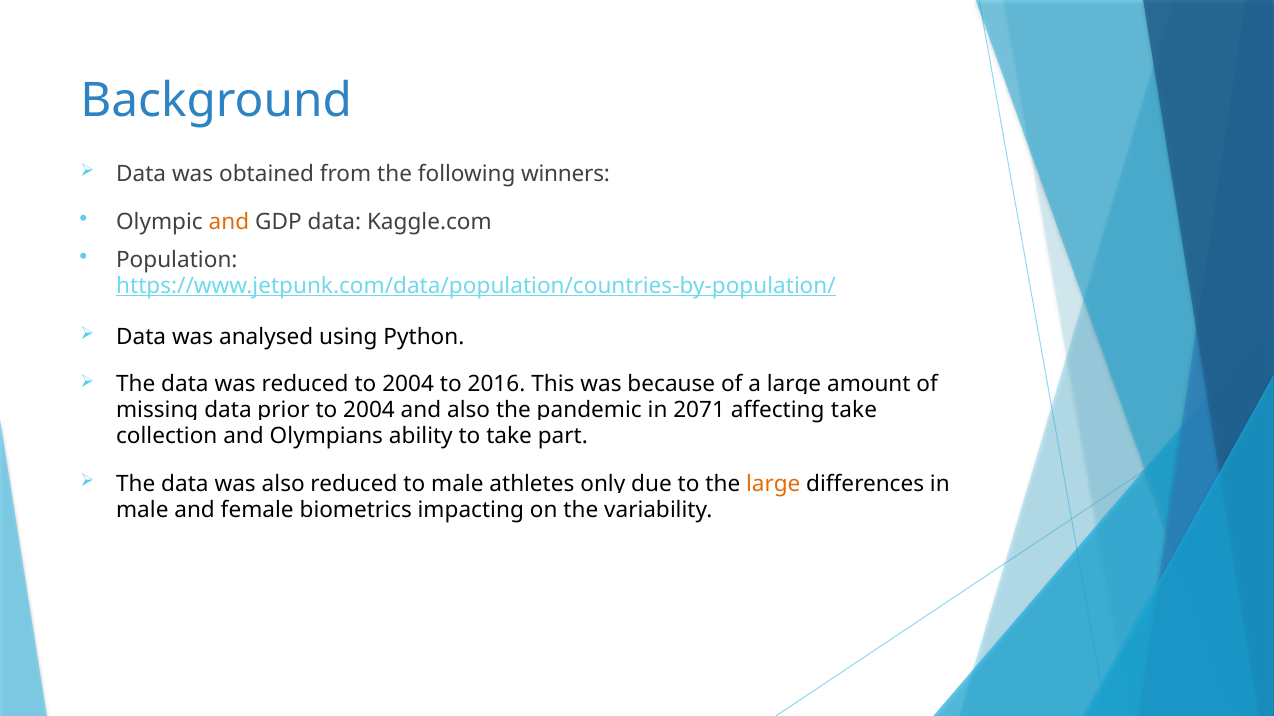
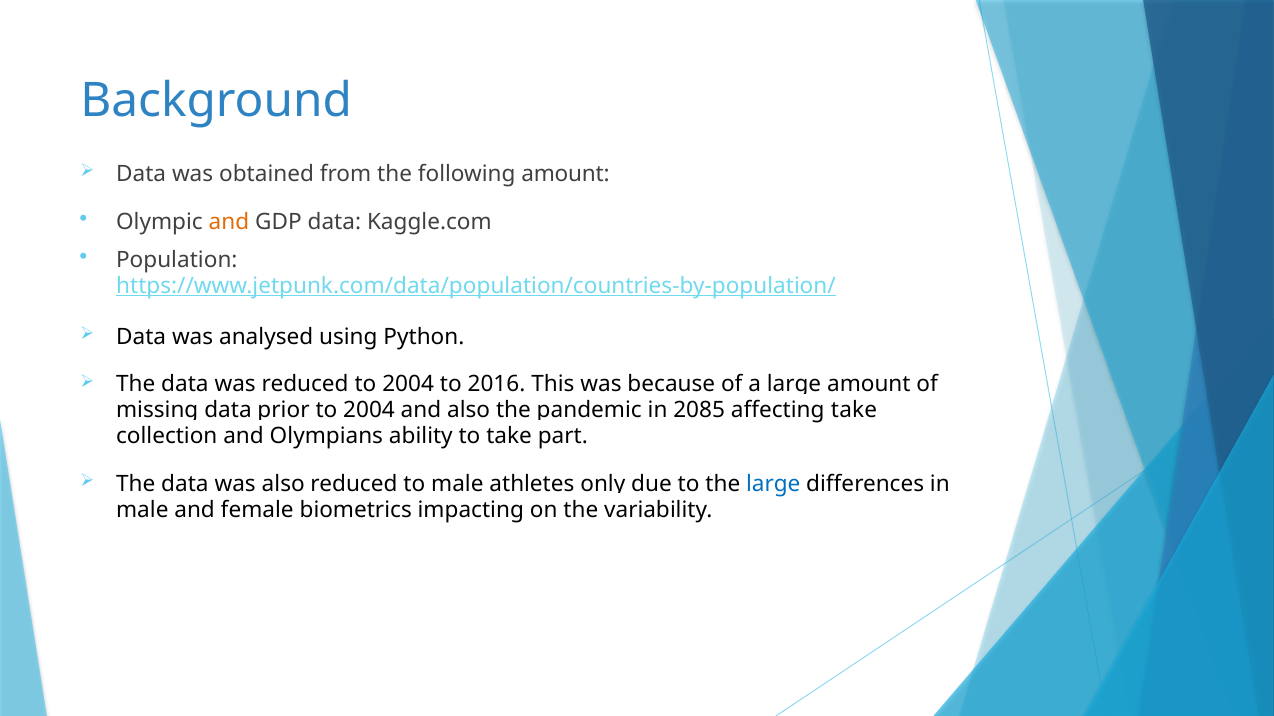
following winners: winners -> amount
2071: 2071 -> 2085
large at (773, 484) colour: orange -> blue
